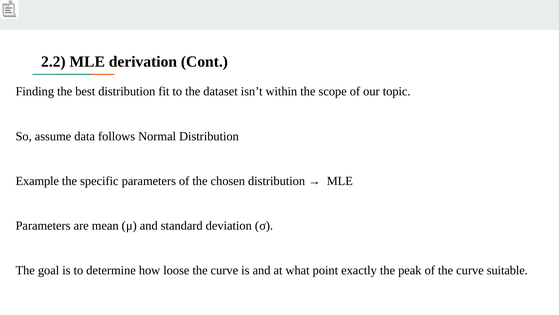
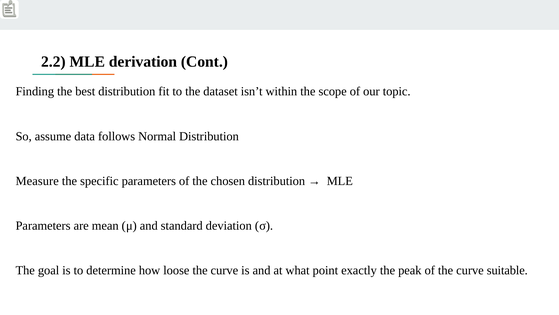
Example: Example -> Measure
